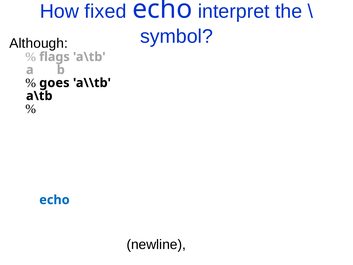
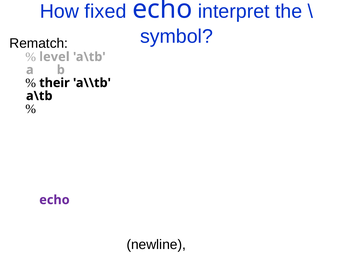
Although: Although -> Rematch
flags: flags -> level
goes: goes -> their
echo at (54, 200) colour: blue -> purple
